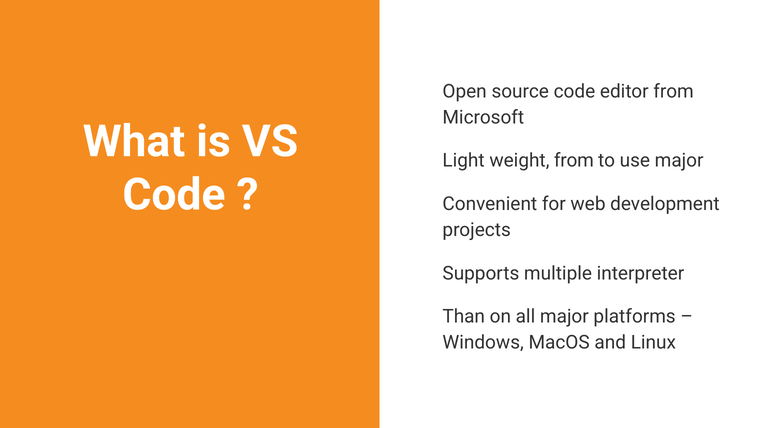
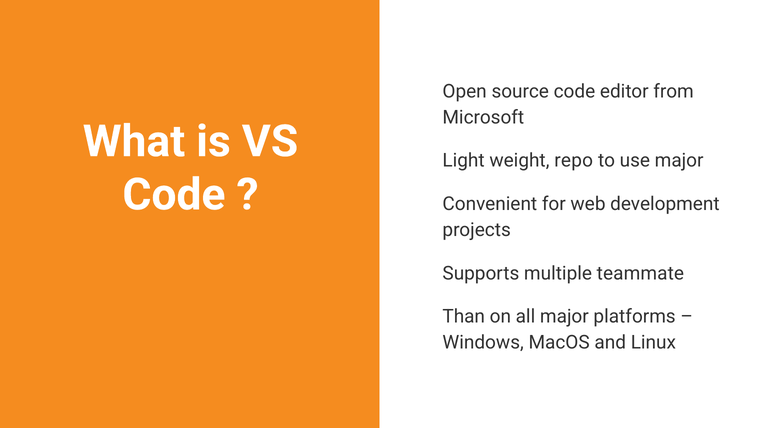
weight from: from -> repo
interpreter: interpreter -> teammate
